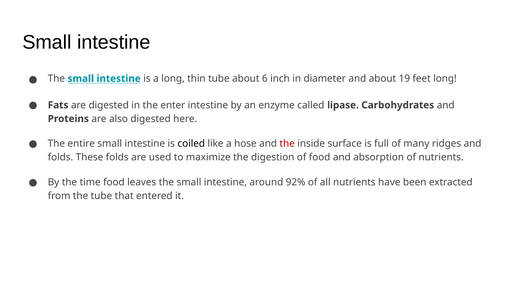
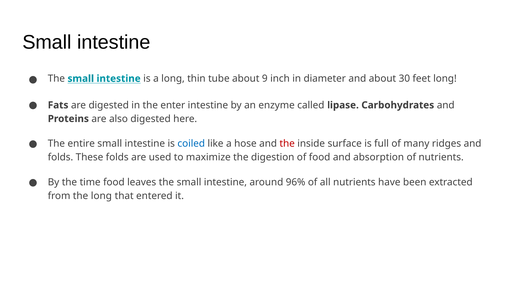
6: 6 -> 9
19: 19 -> 30
coiled colour: black -> blue
92%: 92% -> 96%
the tube: tube -> long
